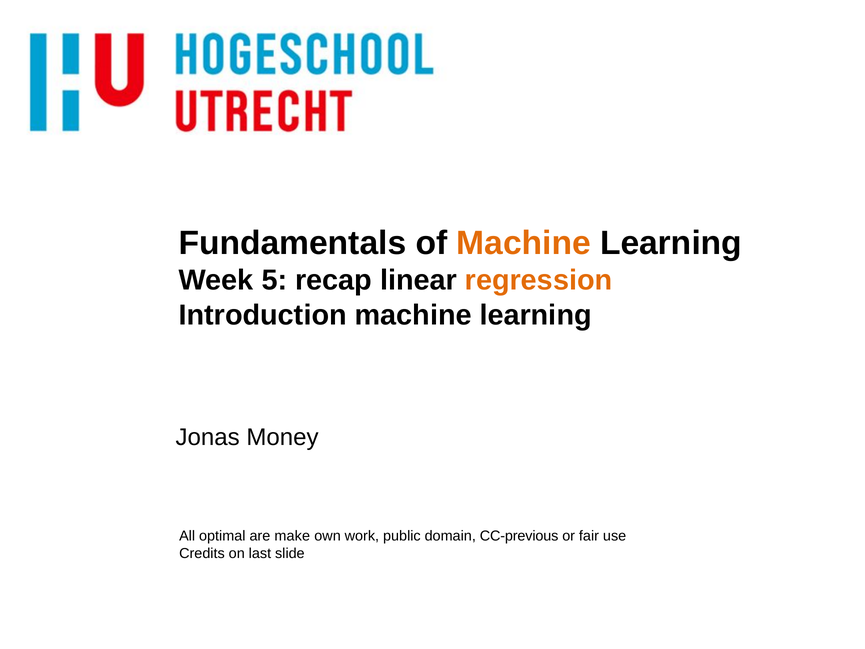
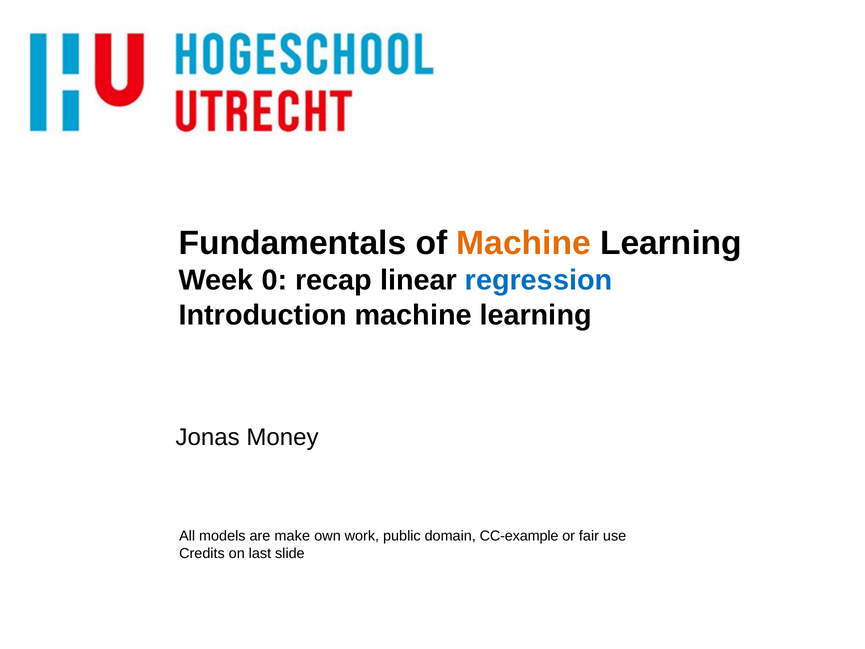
5: 5 -> 0
regression colour: orange -> blue
optimal: optimal -> models
CC-previous: CC-previous -> CC-example
